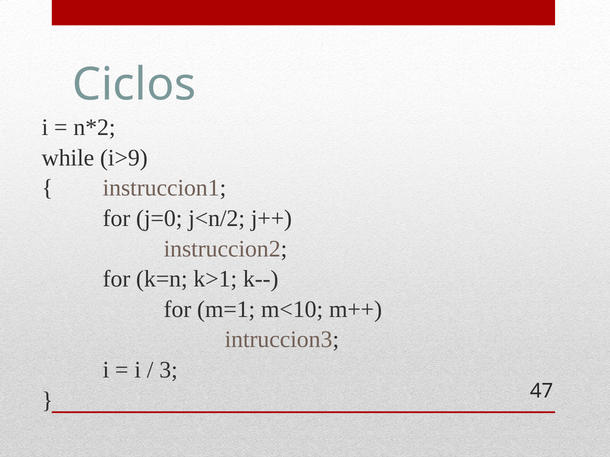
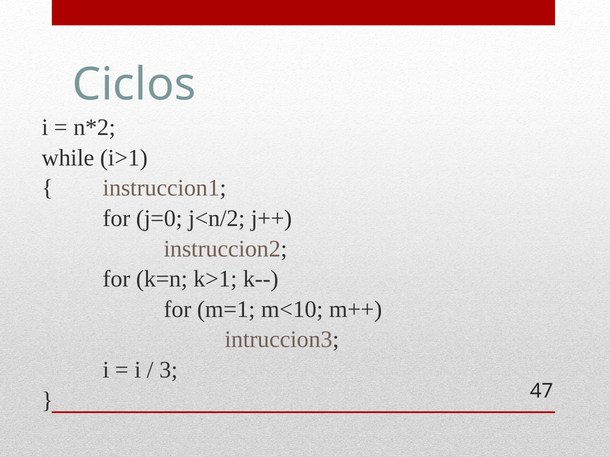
i>9: i>9 -> i>1
